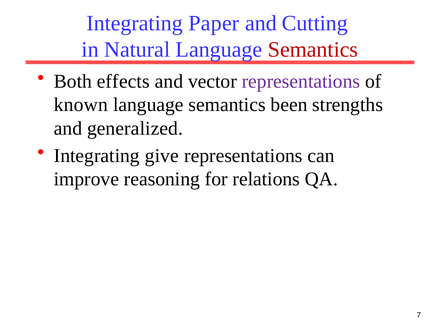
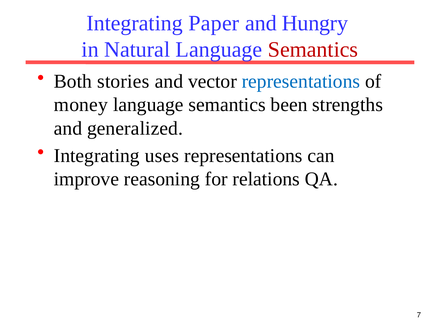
Cutting: Cutting -> Hungry
effects: effects -> stories
representations at (301, 81) colour: purple -> blue
known: known -> money
give: give -> uses
